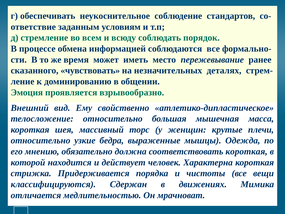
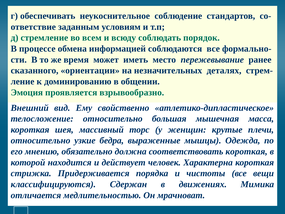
чувствовать: чувствовать -> ориентации
